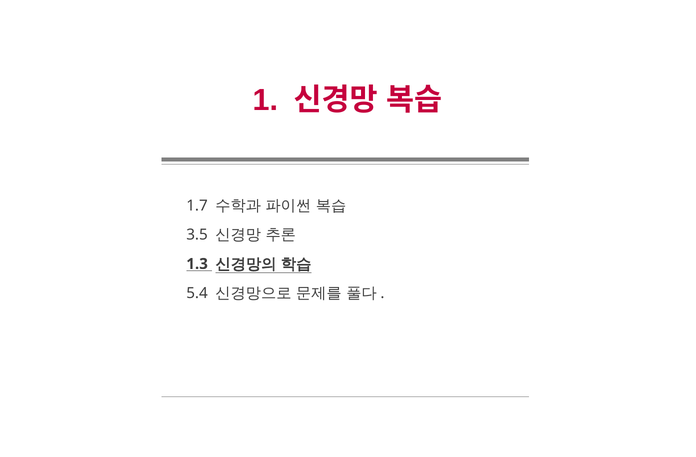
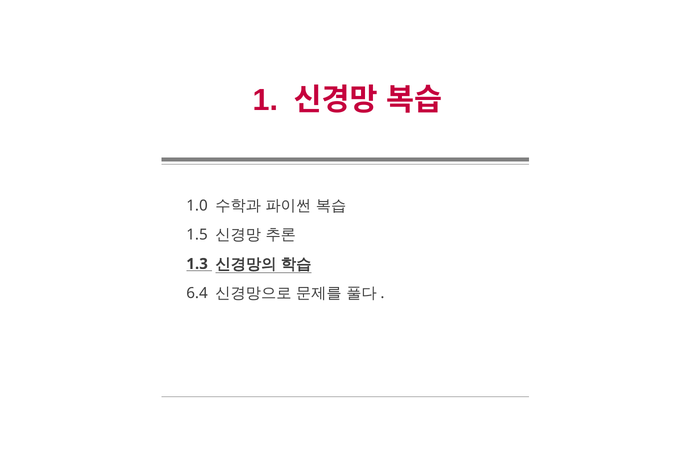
1.7: 1.7 -> 1.0
3.5: 3.5 -> 1.5
5.4: 5.4 -> 6.4
